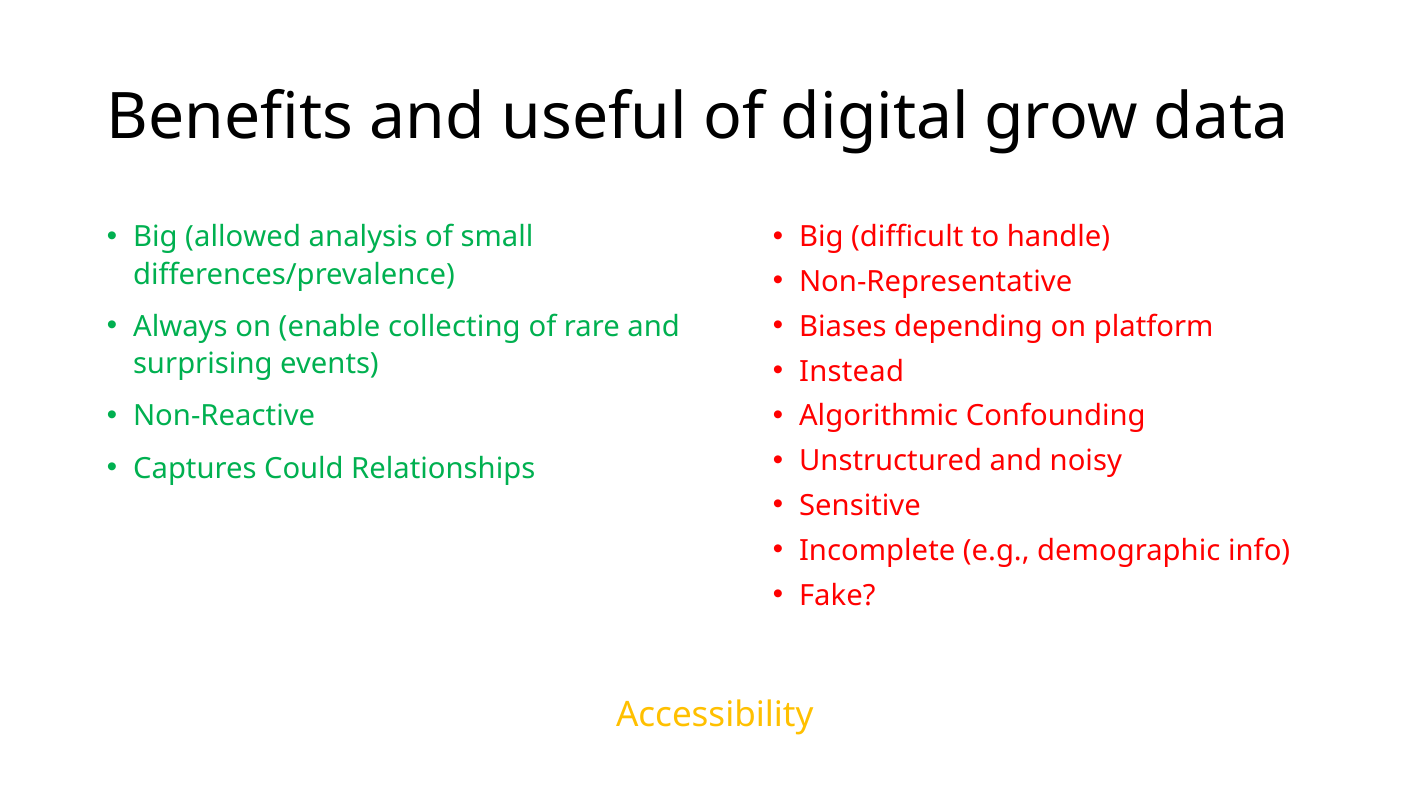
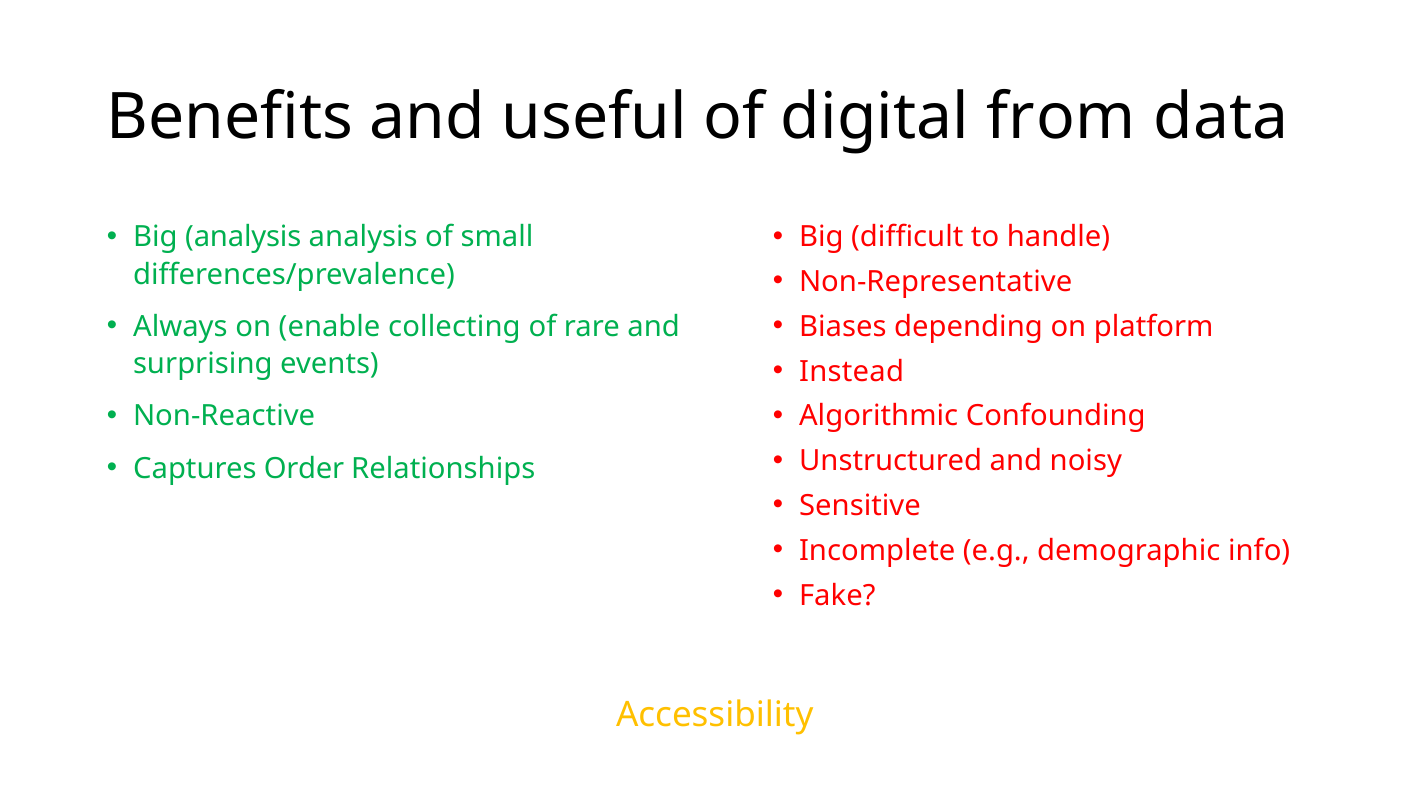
grow: grow -> from
Big allowed: allowed -> analysis
Could: Could -> Order
